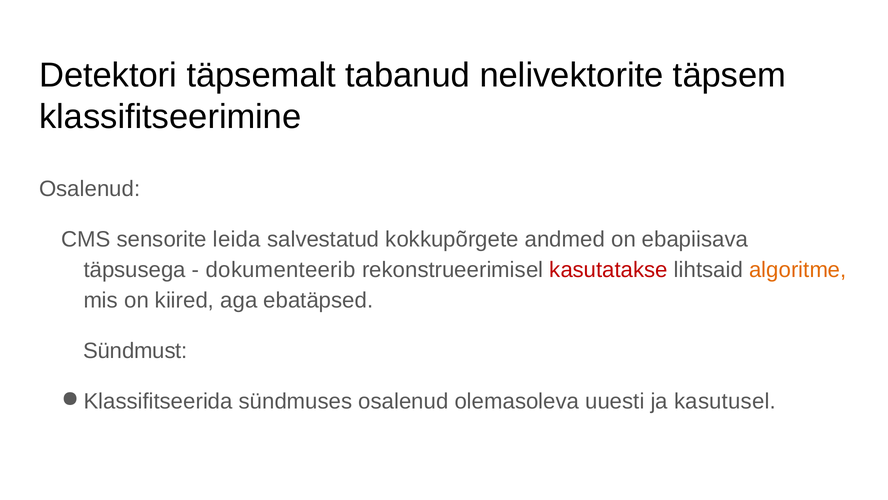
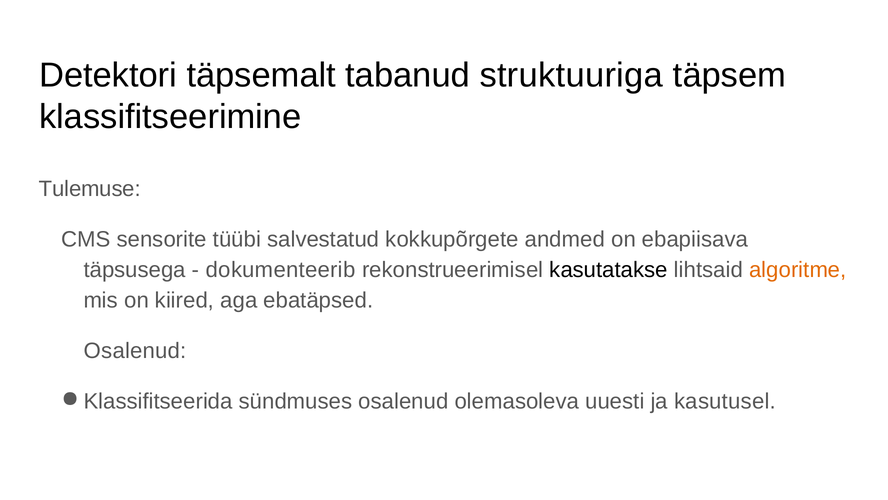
nelivektorite: nelivektorite -> struktuuriga
Osalenud at (90, 189): Osalenud -> Tulemuse
leida: leida -> tüübi
kasutatakse colour: red -> black
Sündmust at (135, 351): Sündmust -> Osalenud
